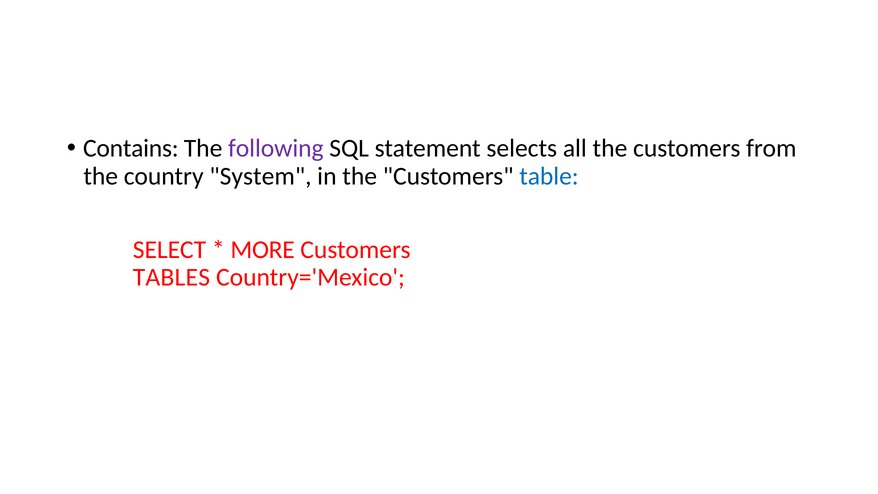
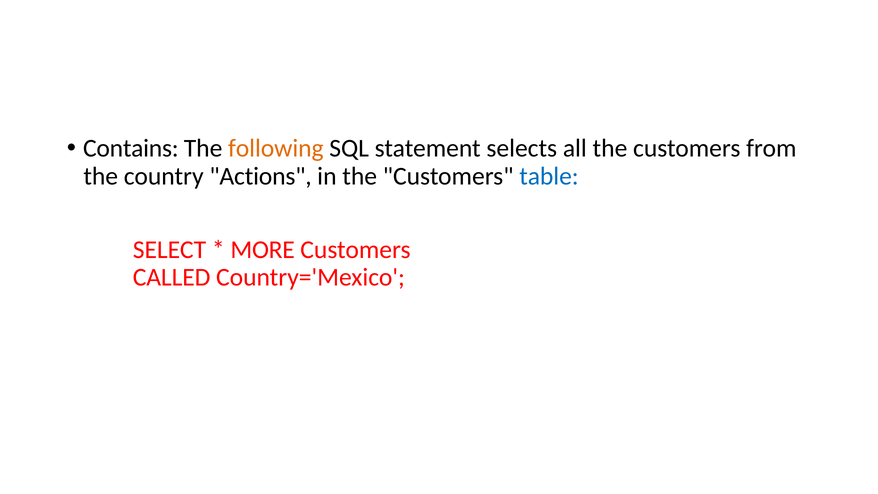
following colour: purple -> orange
System: System -> Actions
TABLES: TABLES -> CALLED
